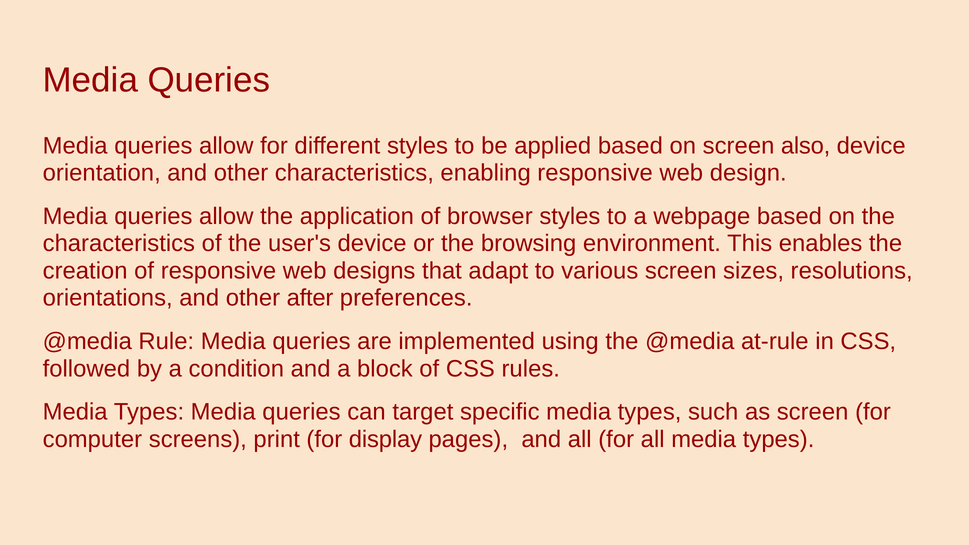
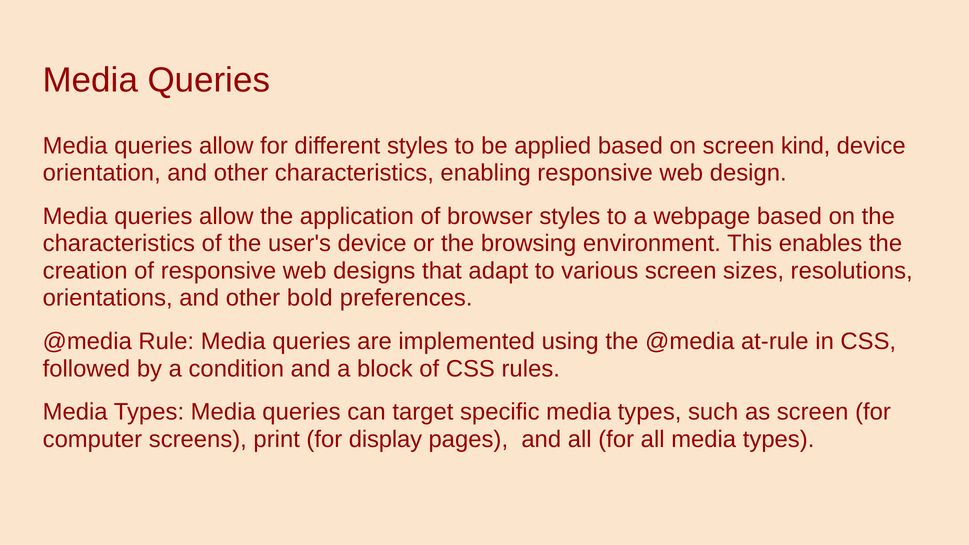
also: also -> kind
after: after -> bold
